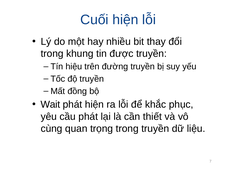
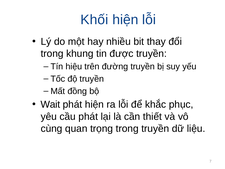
Cuối: Cuối -> Khối
